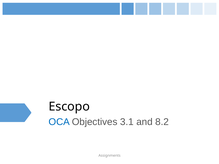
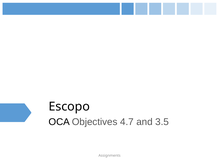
OCA colour: blue -> black
3.1: 3.1 -> 4.7
8.2: 8.2 -> 3.5
